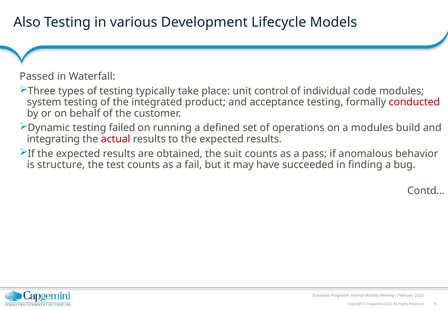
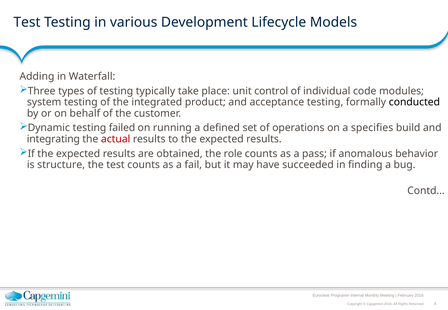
Also at (27, 22): Also -> Test
Passed: Passed -> Adding
conducted colour: red -> black
a modules: modules -> specifies
suit: suit -> role
